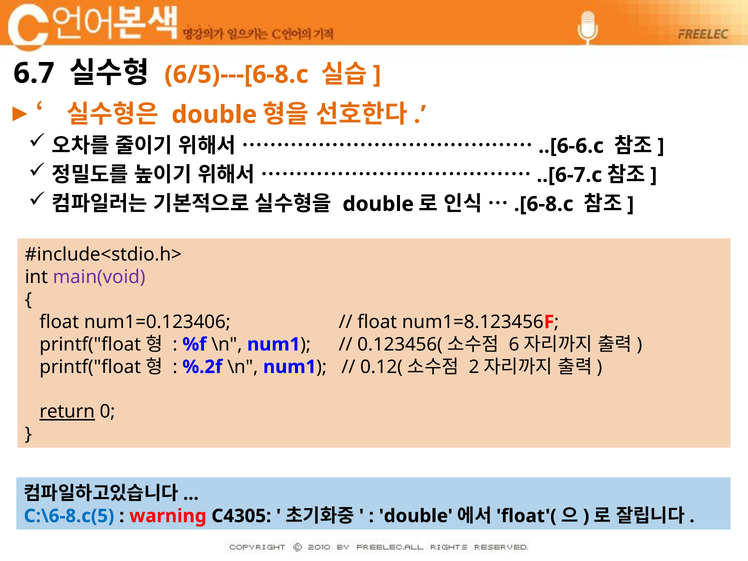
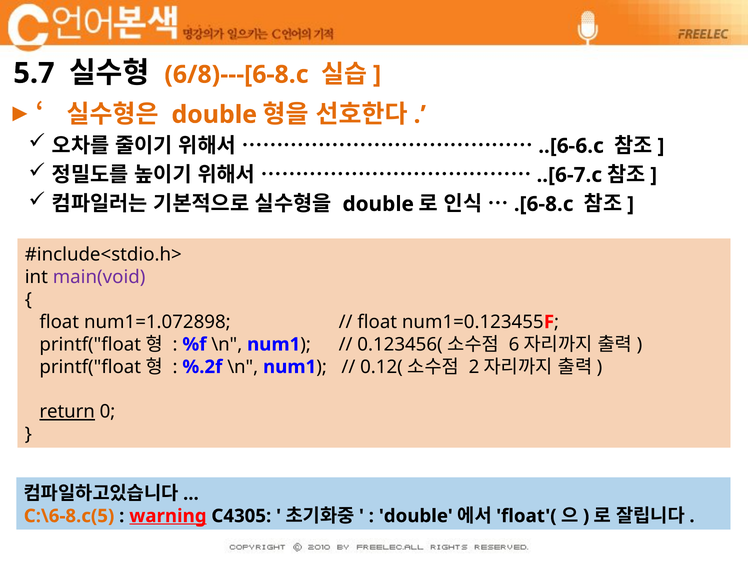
6.7: 6.7 -> 5.7
6/5)---[6-8.c: 6/5)---[6-8.c -> 6/8)---[6-8.c
num1=0.123406: num1=0.123406 -> num1=1.072898
num1=8.123456: num1=8.123456 -> num1=0.123455
C:\6-8.c(5 colour: blue -> orange
warning underline: none -> present
